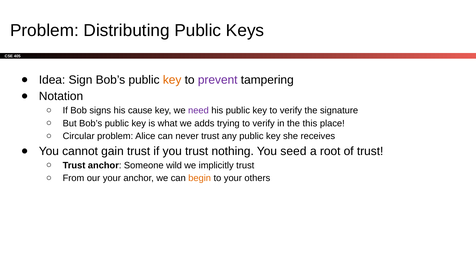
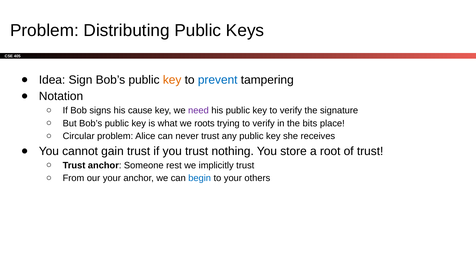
prevent colour: purple -> blue
adds: adds -> roots
this: this -> bits
seed: seed -> store
wild: wild -> rest
begin colour: orange -> blue
